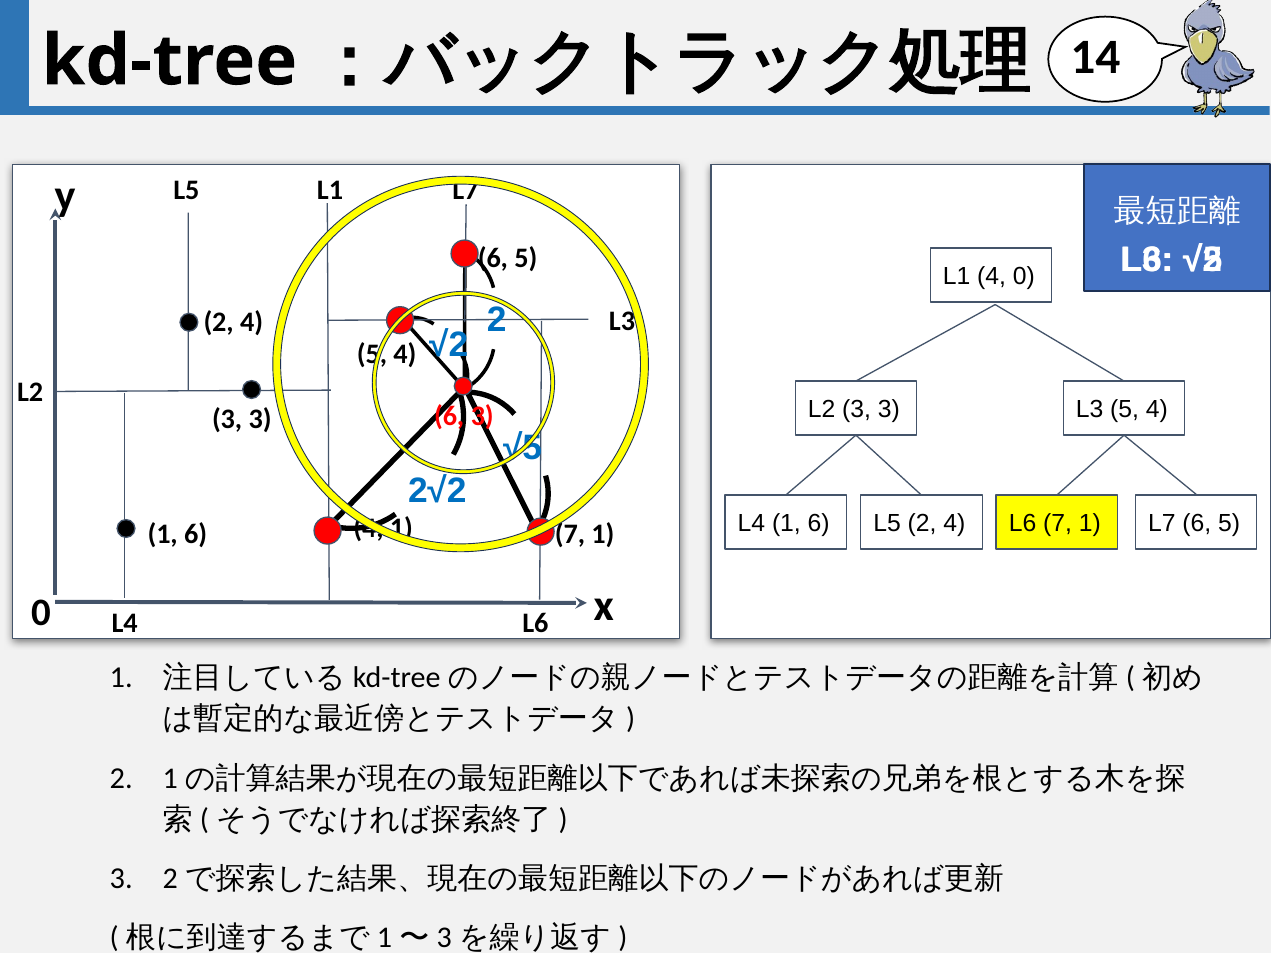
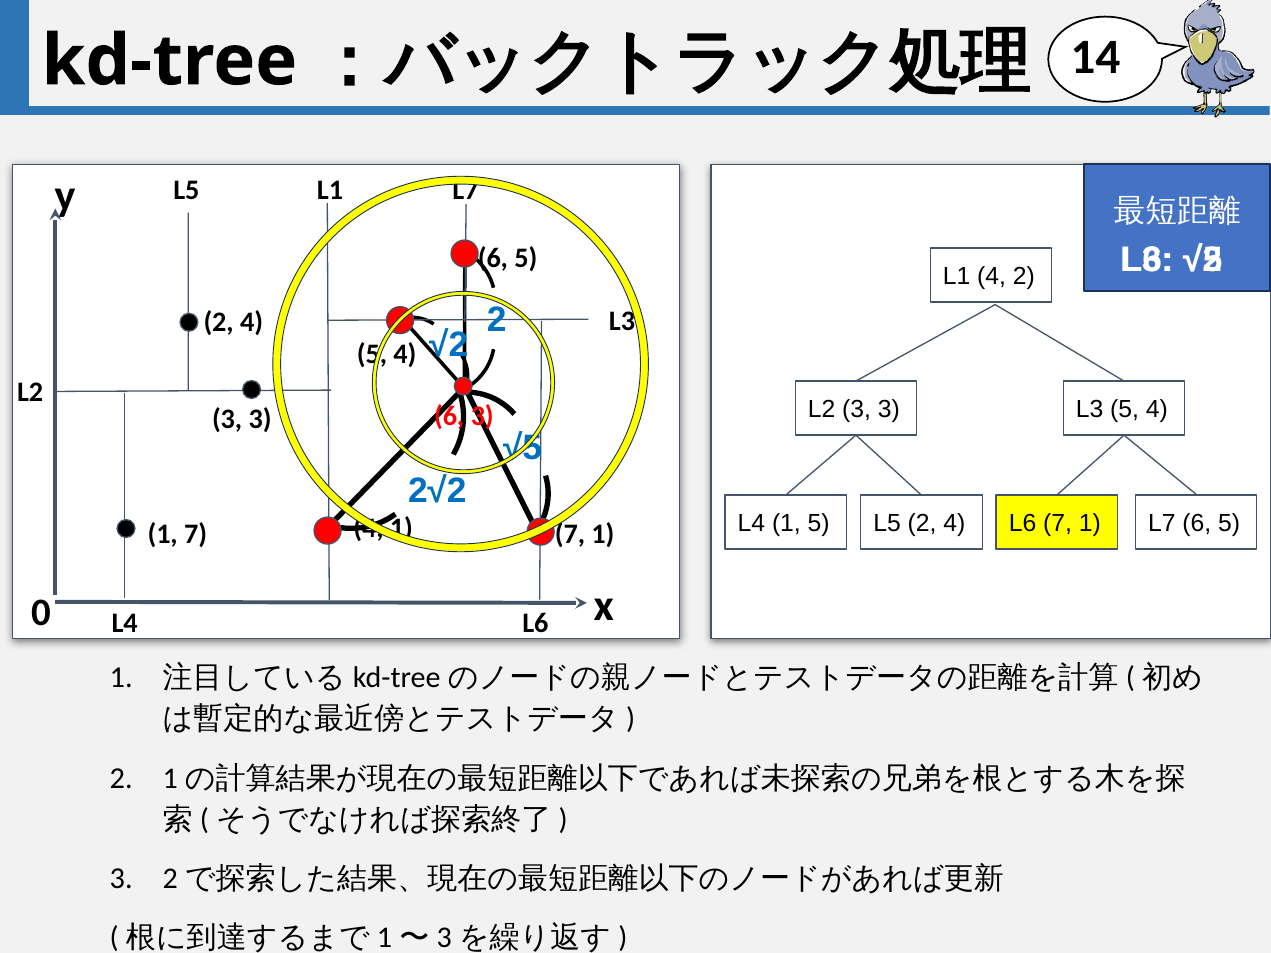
4 0: 0 -> 2
6 at (196, 534): 6 -> 7
L4 1 6: 6 -> 5
